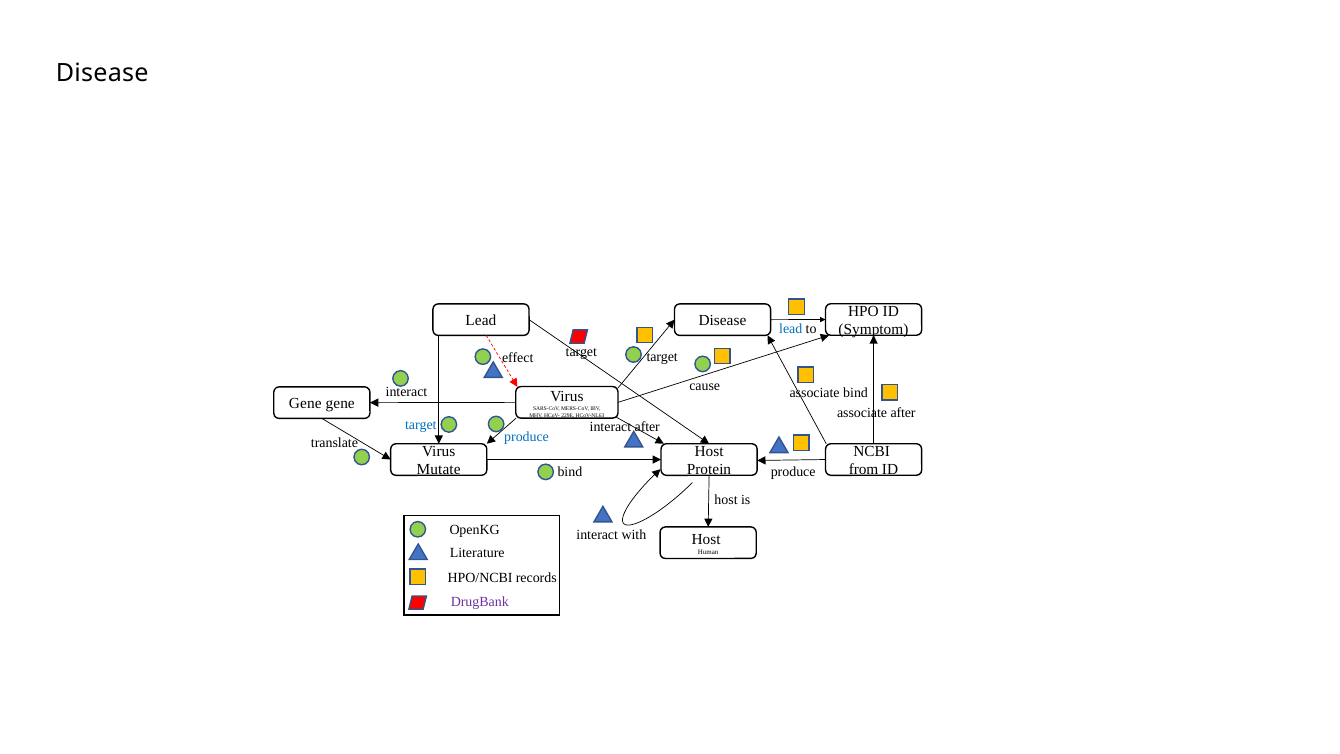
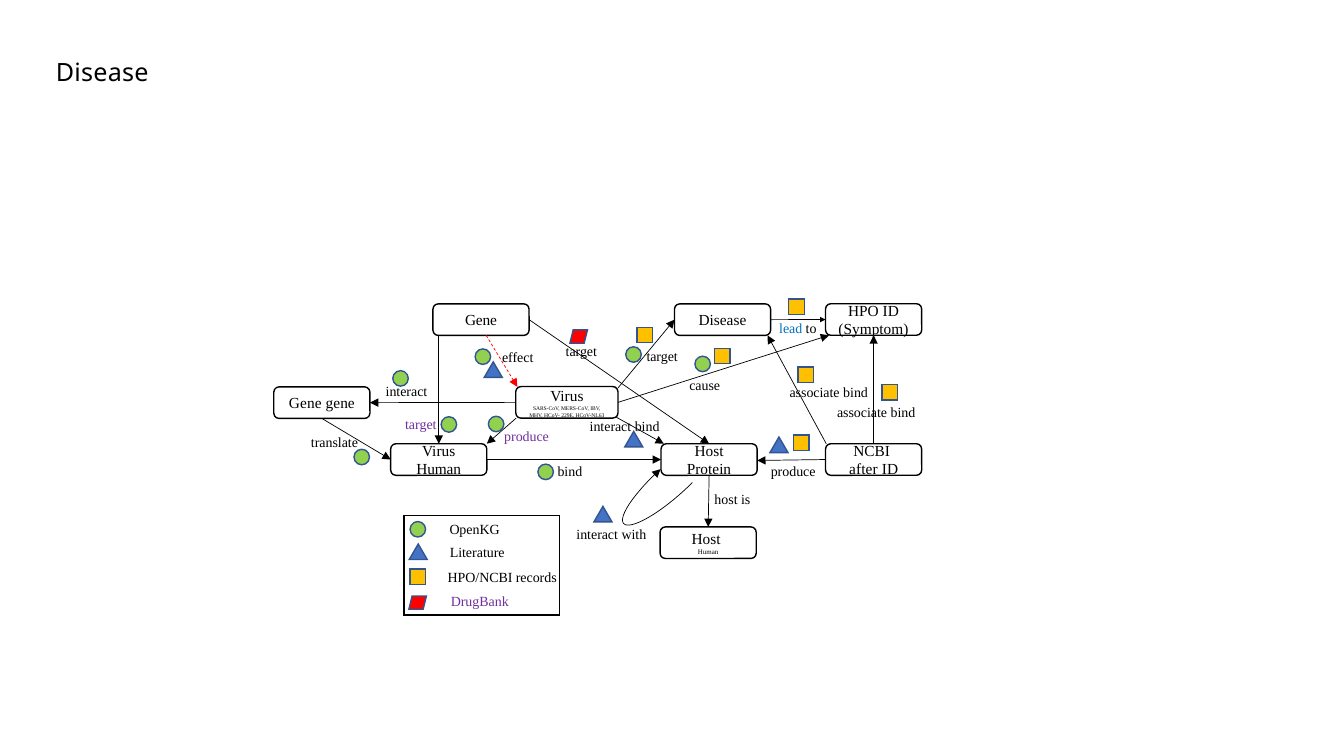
Lead at (481, 321): Lead -> Gene
after at (903, 413): after -> bind
target at (421, 425) colour: blue -> purple
interact after: after -> bind
produce at (527, 437) colour: blue -> purple
Mutate at (439, 470): Mutate -> Human
from: from -> after
